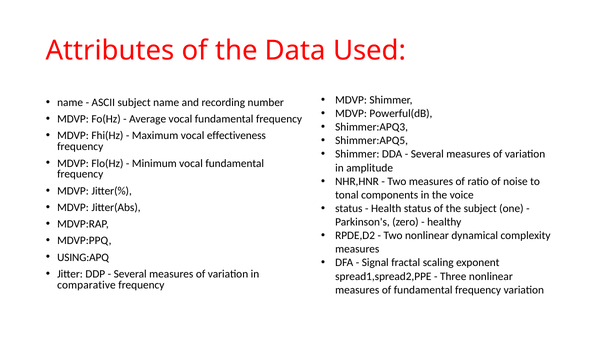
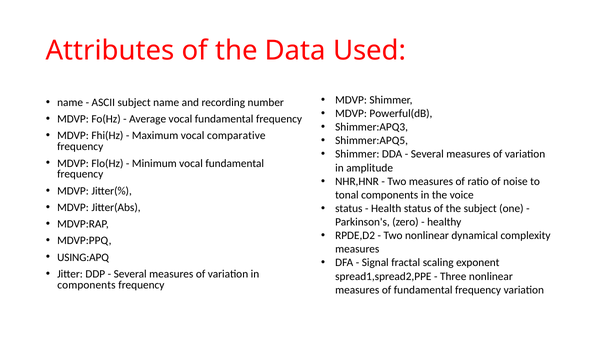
effectiveness: effectiveness -> comparative
comparative at (86, 285): comparative -> components
